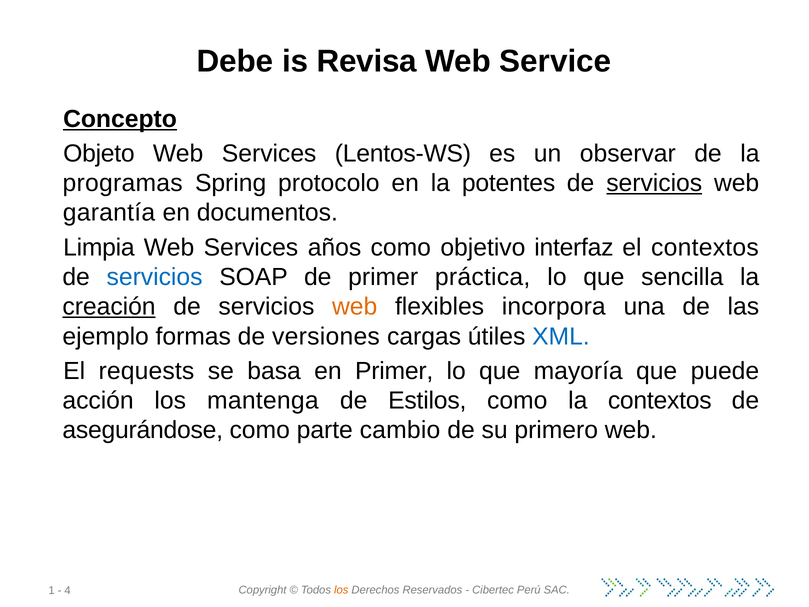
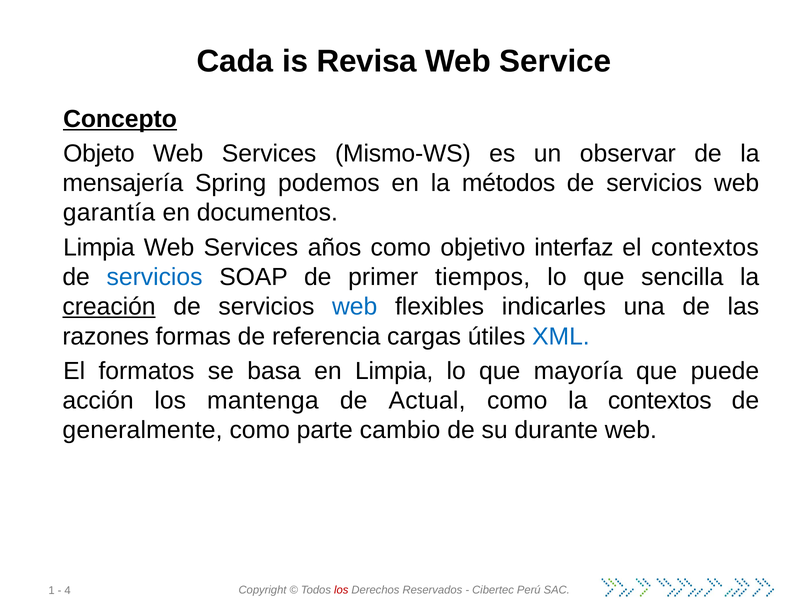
Debe: Debe -> Cada
Lentos-WS: Lentos-WS -> Mismo-WS
programas: programas -> mensajería
protocolo: protocolo -> podemos
potentes: potentes -> métodos
servicios at (654, 183) underline: present -> none
práctica: práctica -> tiempos
web at (355, 307) colour: orange -> blue
incorpora: incorpora -> indicarles
ejemplo: ejemplo -> razones
versiones: versiones -> referencia
requests: requests -> formatos
en Primer: Primer -> Limpia
Estilos: Estilos -> Actual
asegurándose: asegurándose -> generalmente
primero: primero -> durante
los at (341, 590) colour: orange -> red
